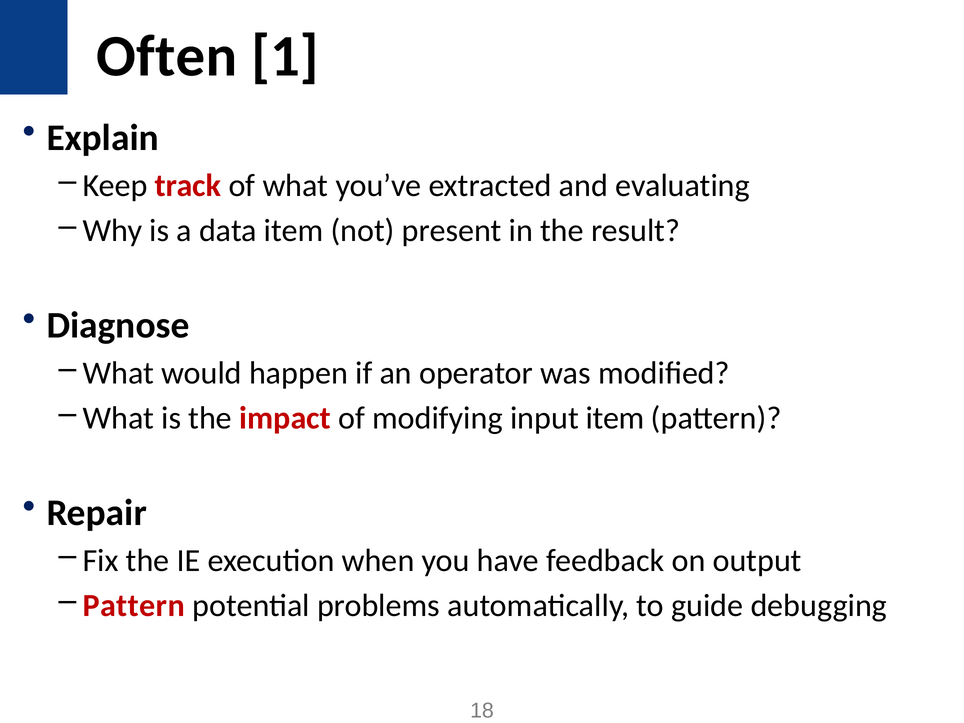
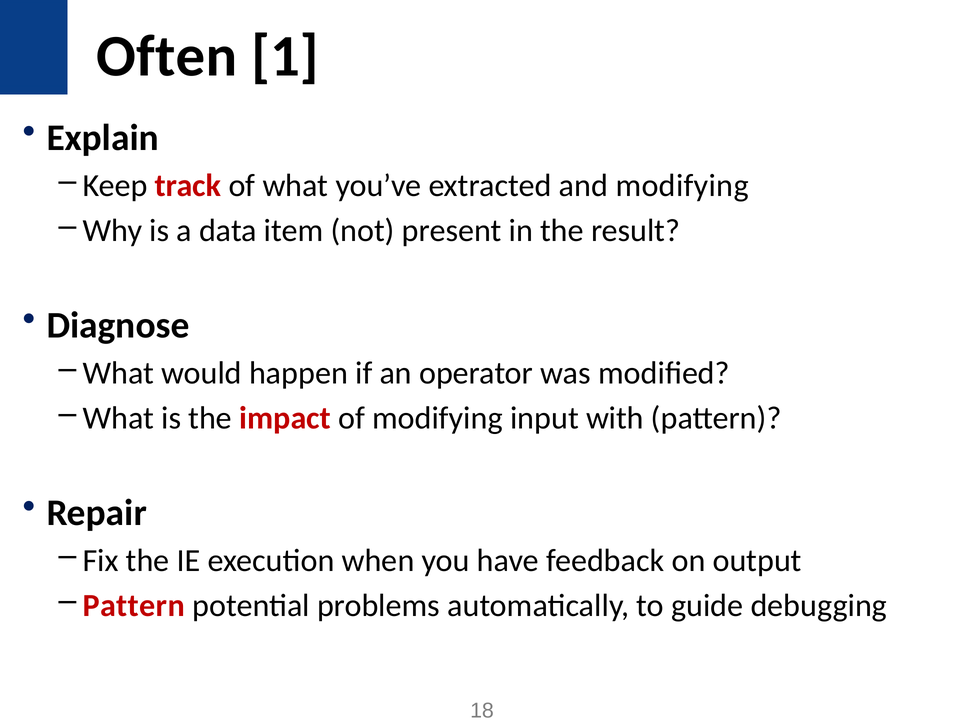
and evaluating: evaluating -> modifying
input item: item -> with
